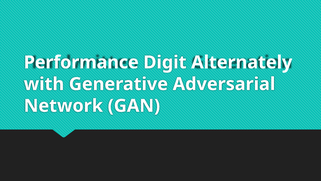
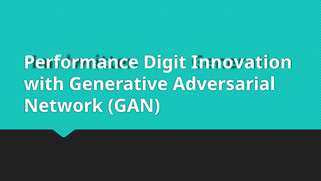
Alternately: Alternately -> Innovation
